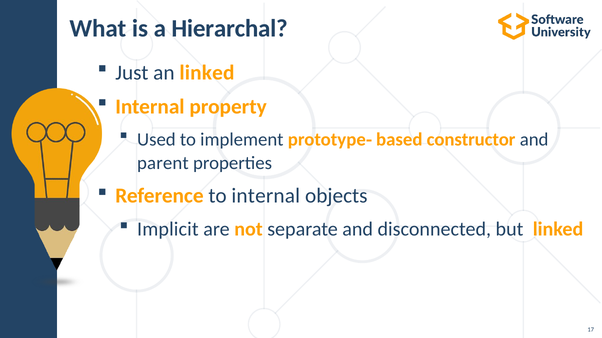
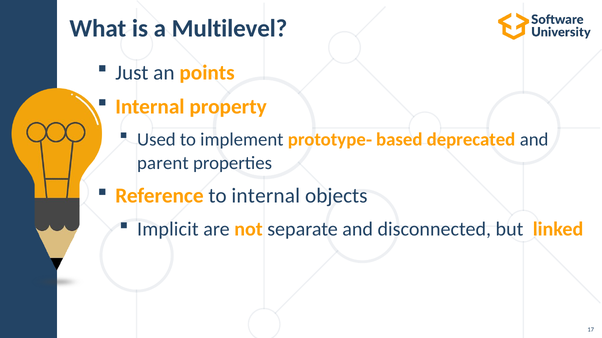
Hierarchal: Hierarchal -> Multilevel
an linked: linked -> points
constructor: constructor -> deprecated
